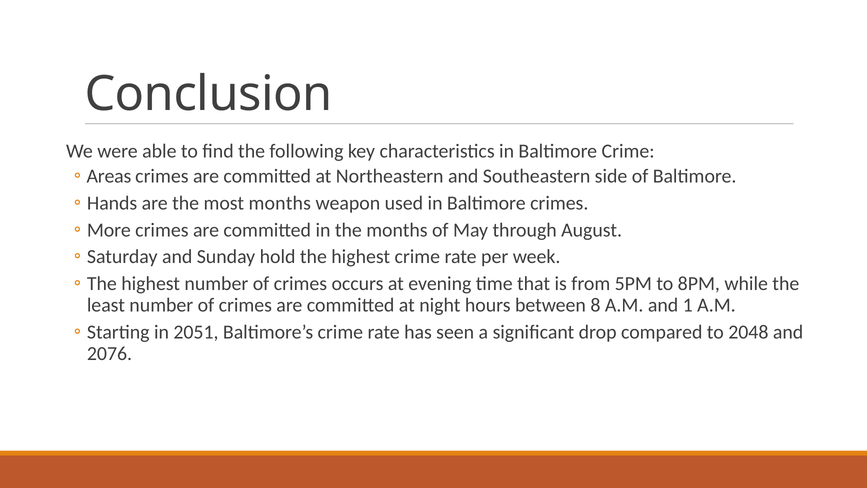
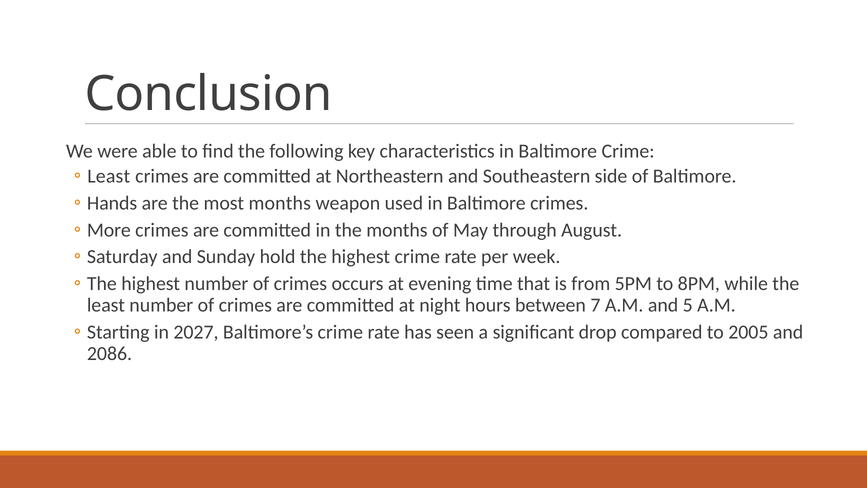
Areas at (109, 176): Areas -> Least
8: 8 -> 7
1: 1 -> 5
2051: 2051 -> 2027
2048: 2048 -> 2005
2076: 2076 -> 2086
